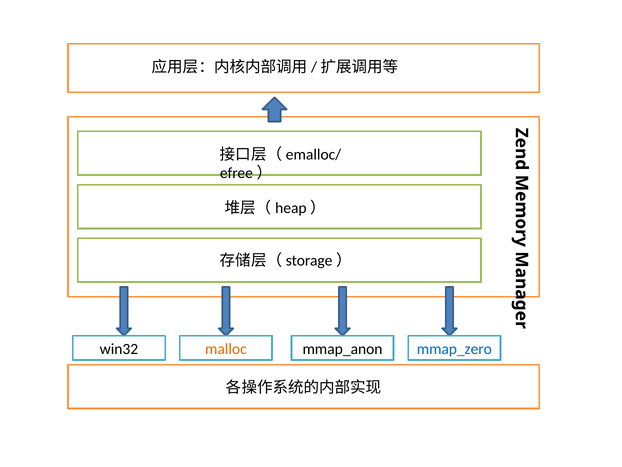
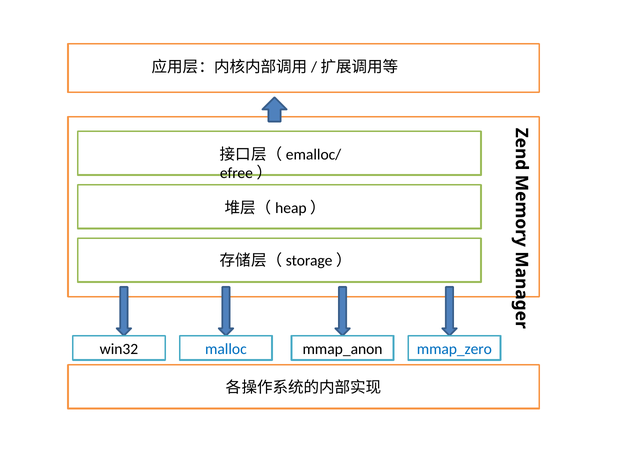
malloc colour: orange -> blue
